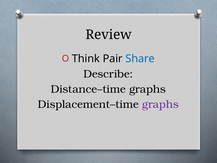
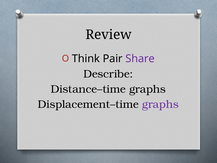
Share colour: blue -> purple
